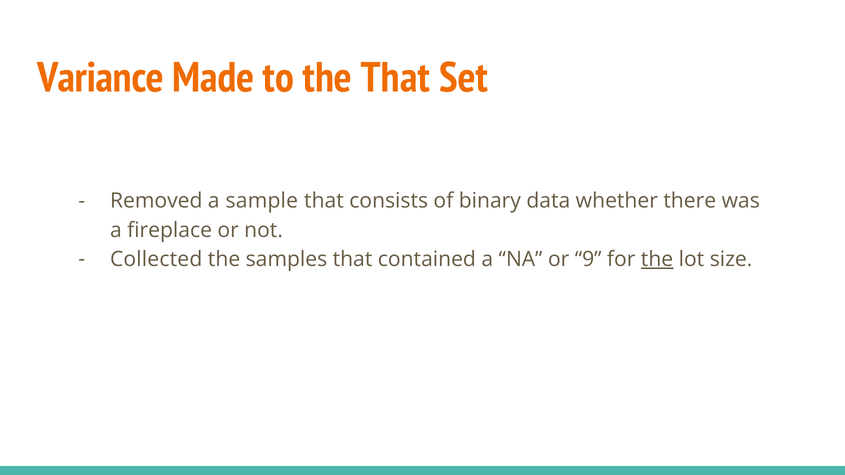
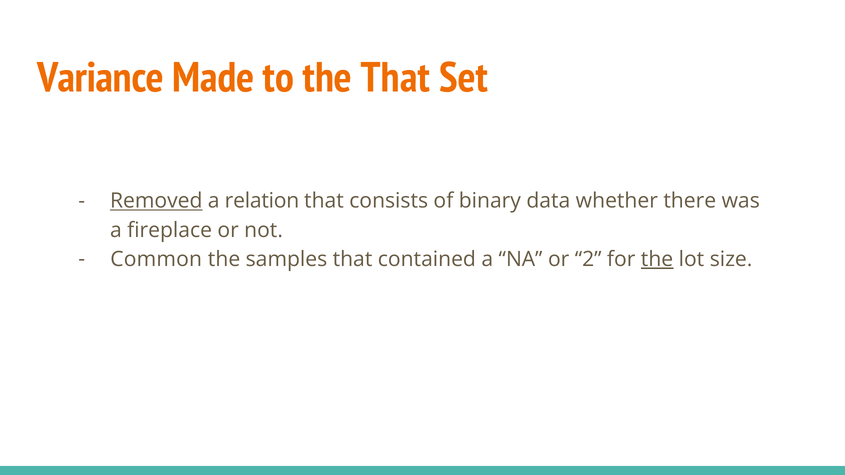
Removed underline: none -> present
sample: sample -> relation
Collected: Collected -> Common
9: 9 -> 2
